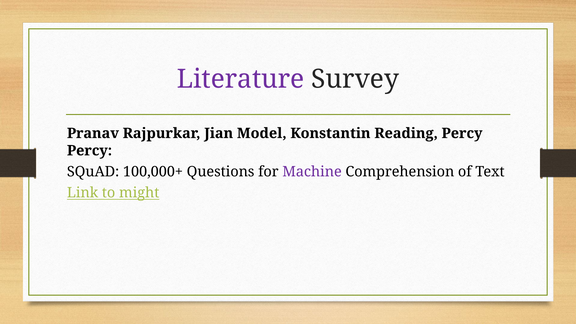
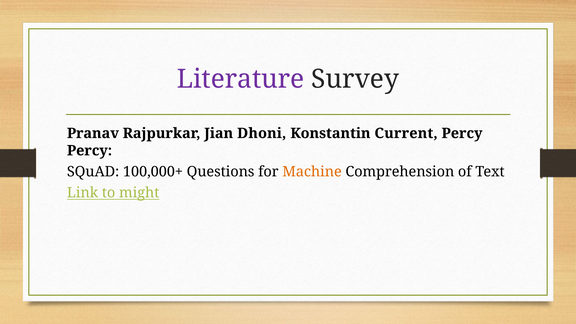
Model: Model -> Dhoni
Reading: Reading -> Current
Machine colour: purple -> orange
